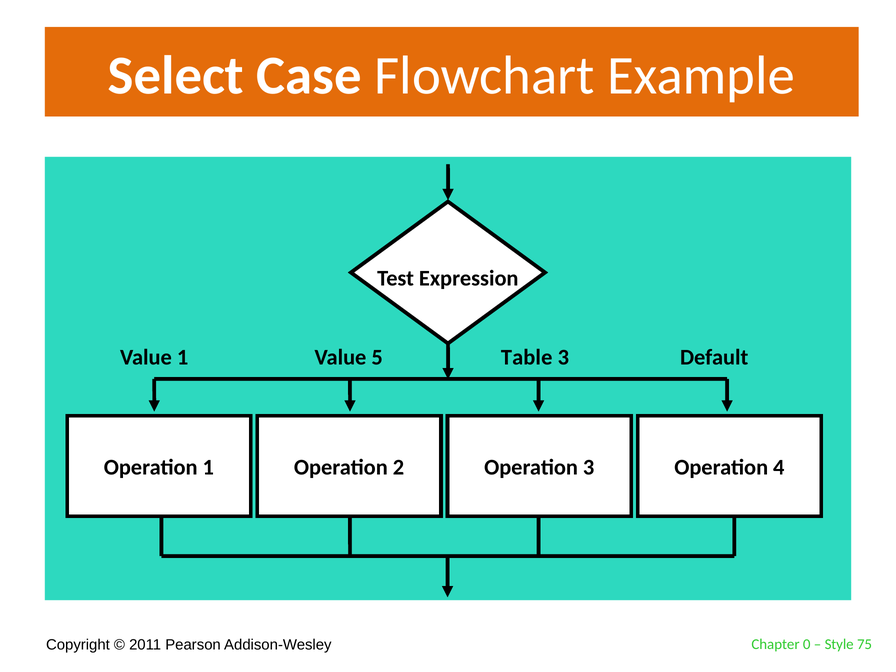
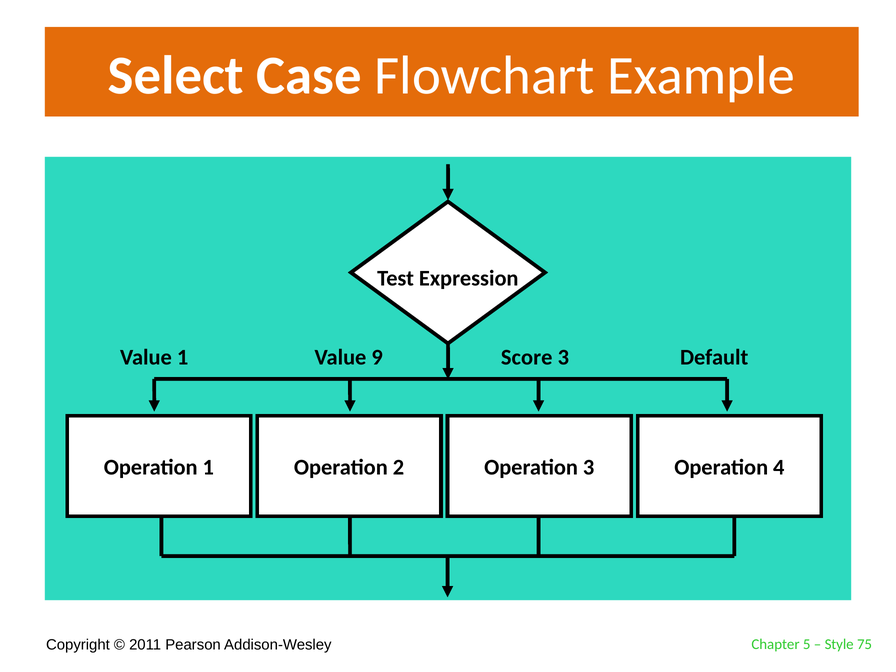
5: 5 -> 9
Table: Table -> Score
0: 0 -> 5
